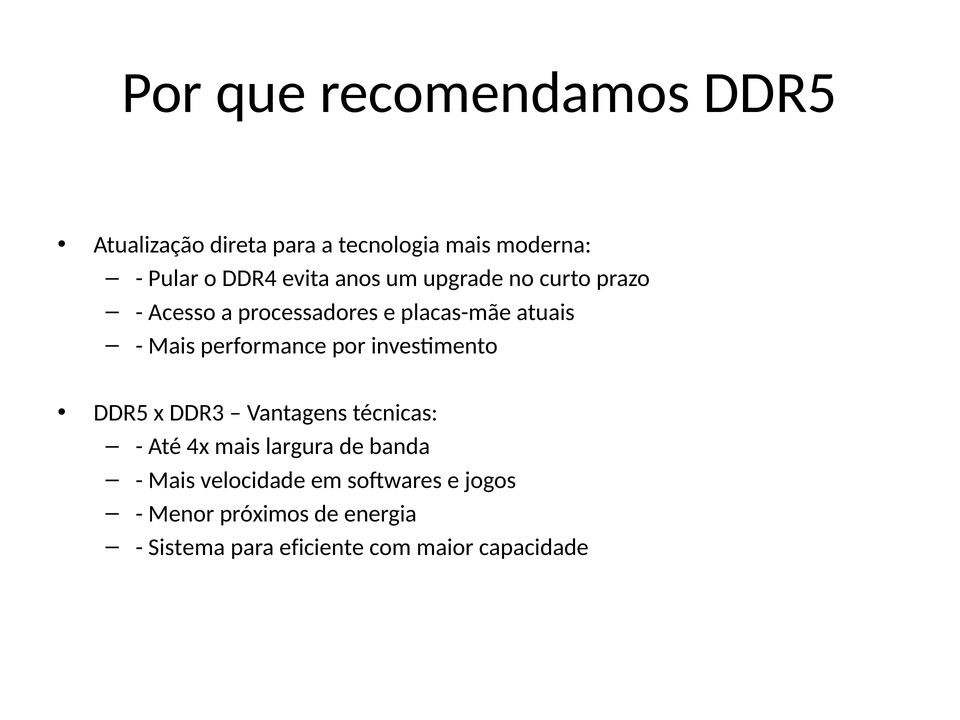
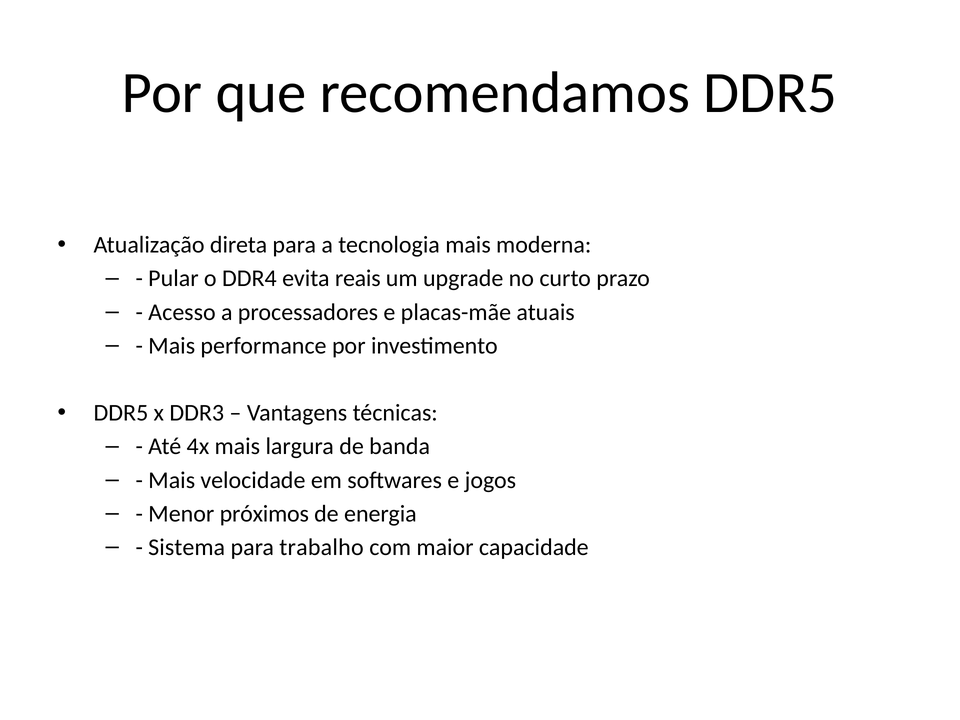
anos: anos -> reais
eficiente: eficiente -> trabalho
